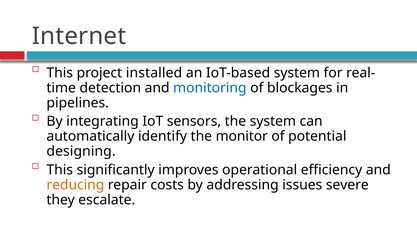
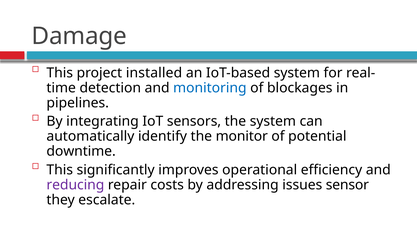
Internet: Internet -> Damage
designing: designing -> downtime
reducing colour: orange -> purple
severe: severe -> sensor
